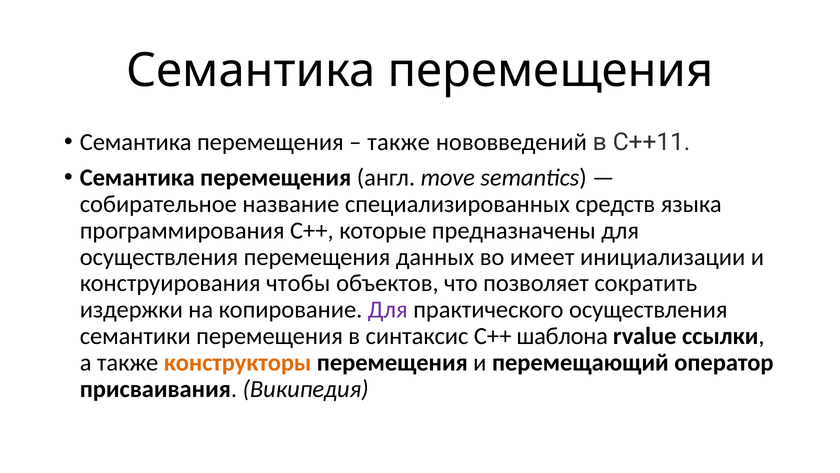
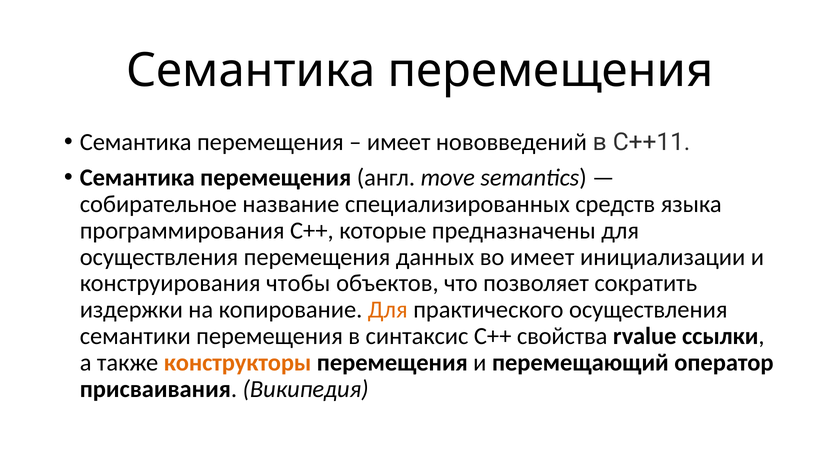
также at (399, 142): также -> имеет
Для at (388, 310) colour: purple -> orange
шаблона: шаблона -> свойства
